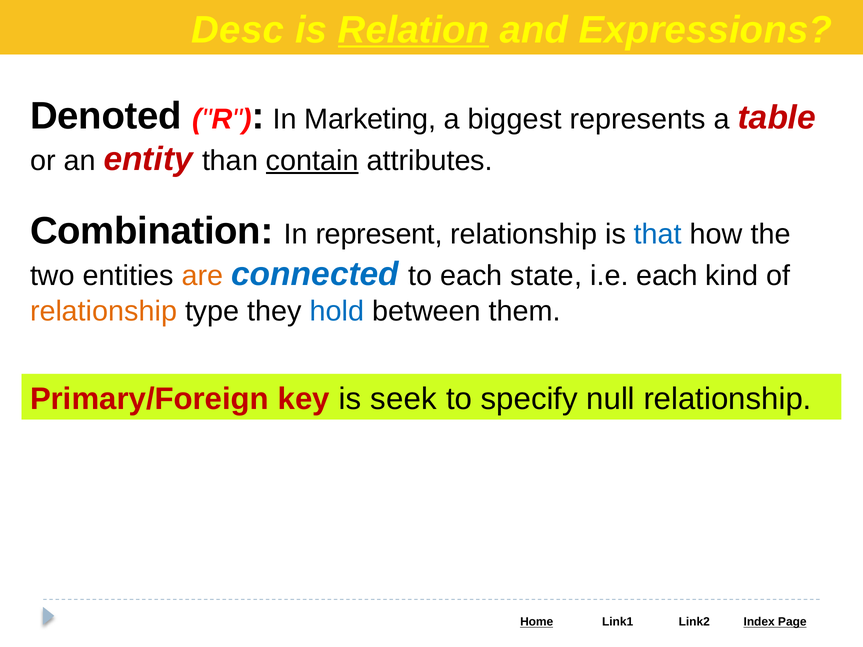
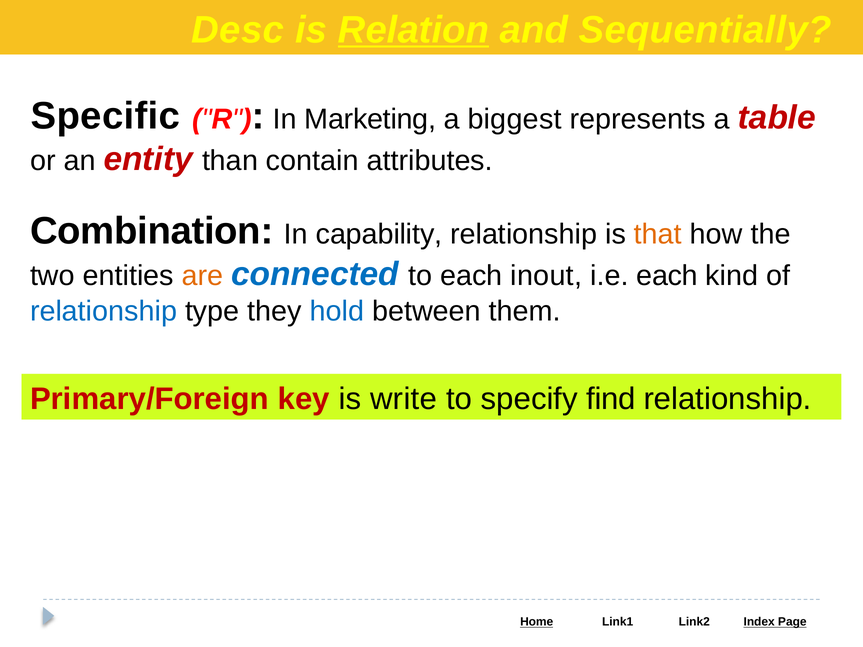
Expressions: Expressions -> Sequentially
Denoted: Denoted -> Specific
contain underline: present -> none
represent: represent -> capability
that colour: blue -> orange
state: state -> inout
relationship at (104, 311) colour: orange -> blue
seek: seek -> write
null: null -> find
